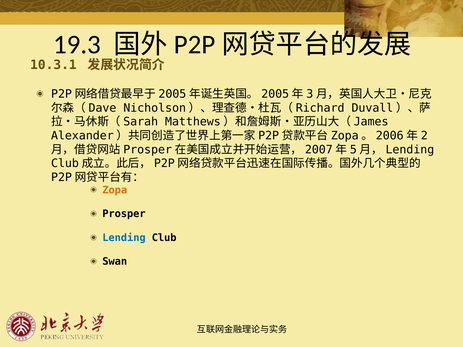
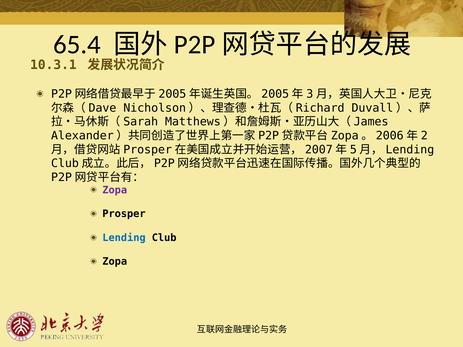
19.3: 19.3 -> 65.4
Zopa at (115, 190) colour: orange -> purple
Swan at (115, 262): Swan -> Zopa
